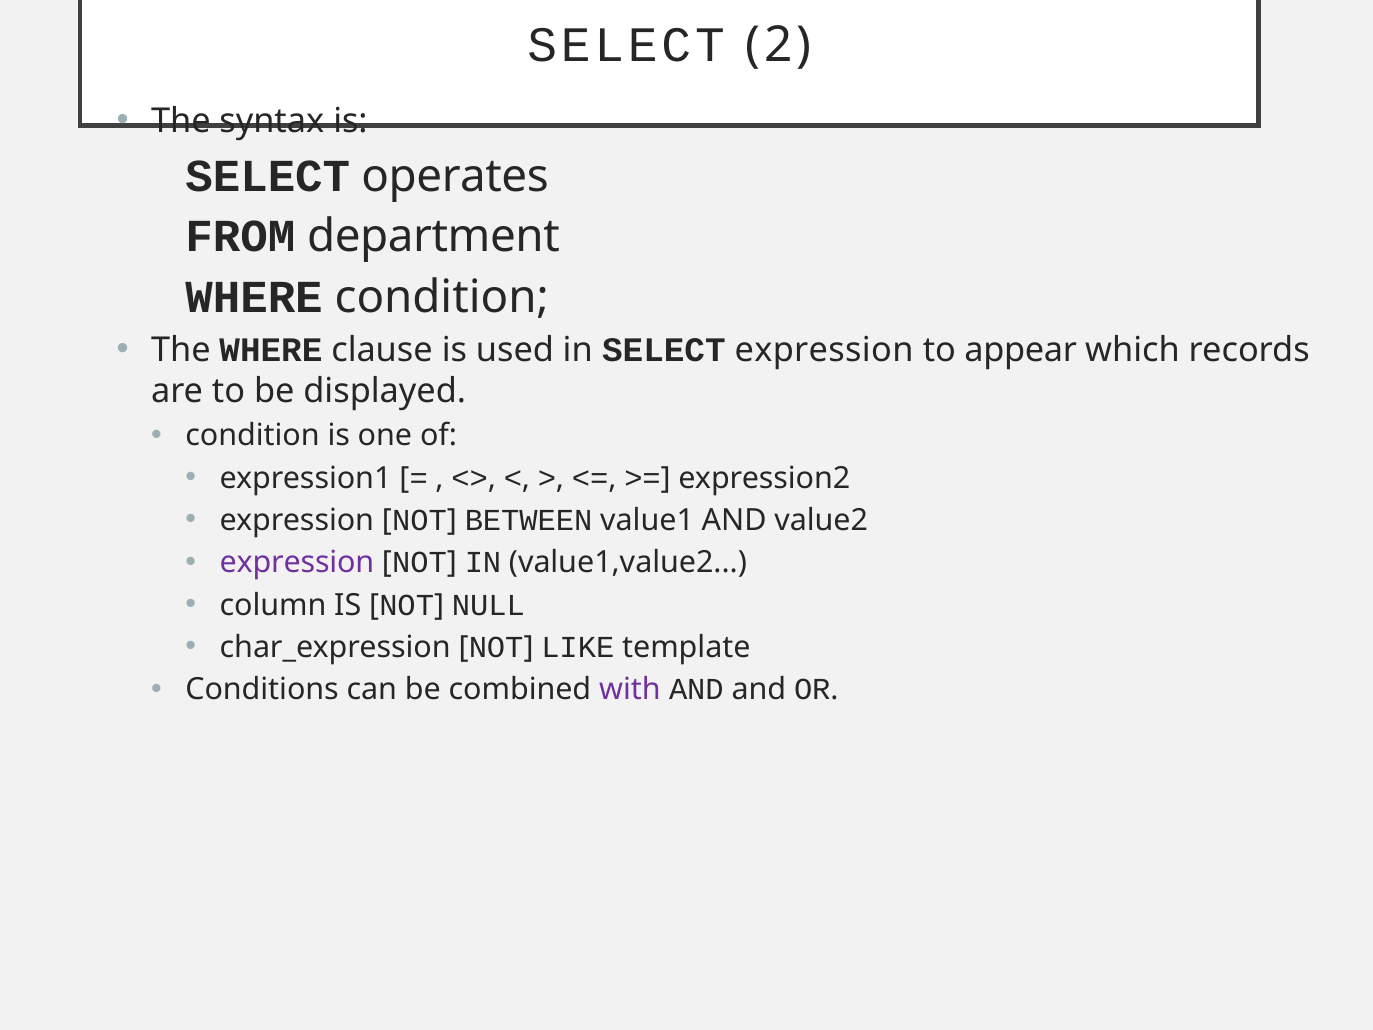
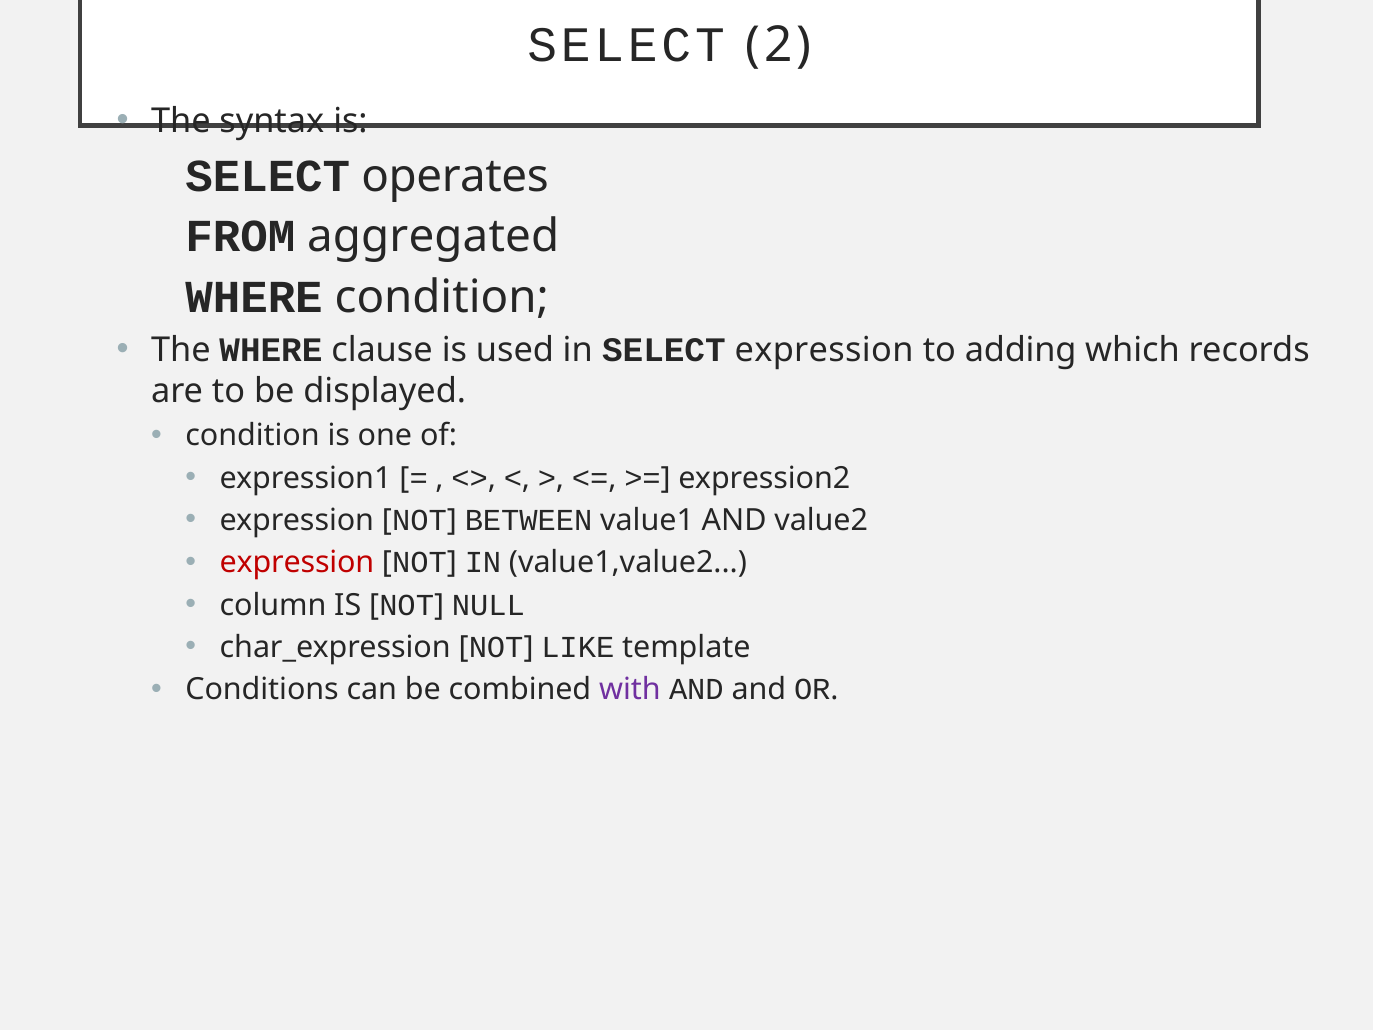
department: department -> aggregated
appear: appear -> adding
expression at (297, 563) colour: purple -> red
